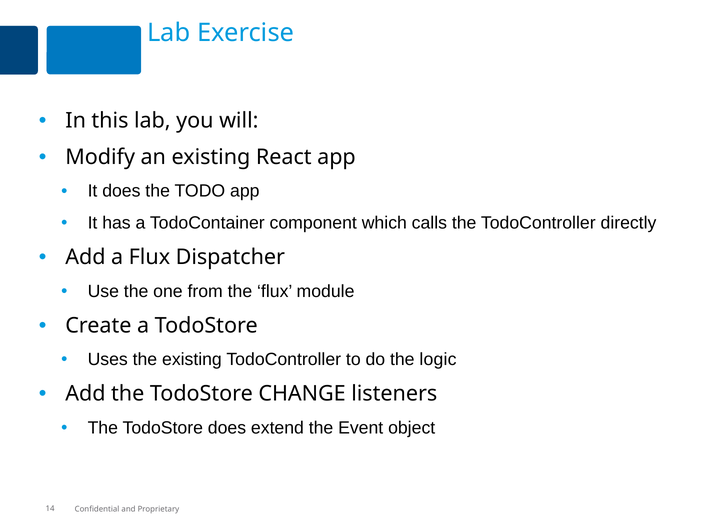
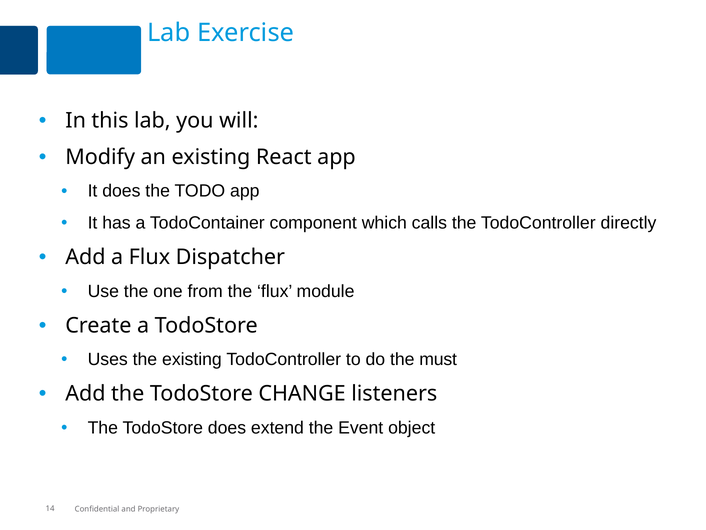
logic: logic -> must
